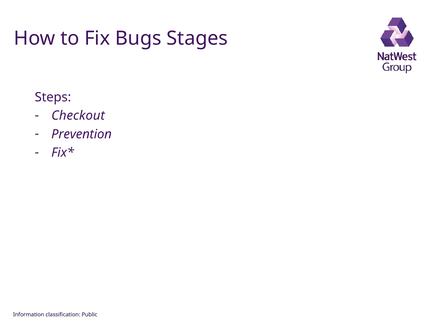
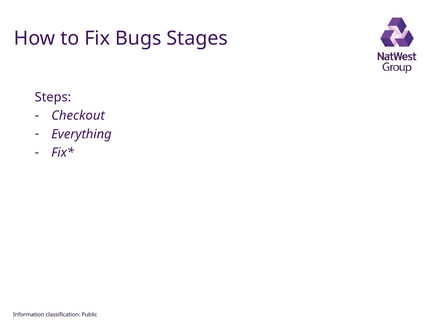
Prevention: Prevention -> Everything
